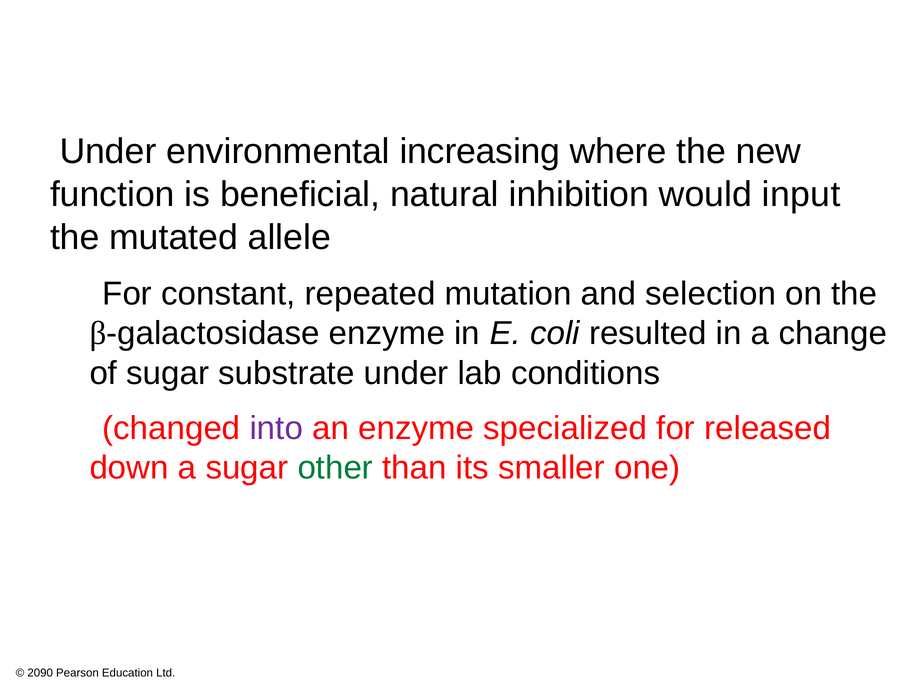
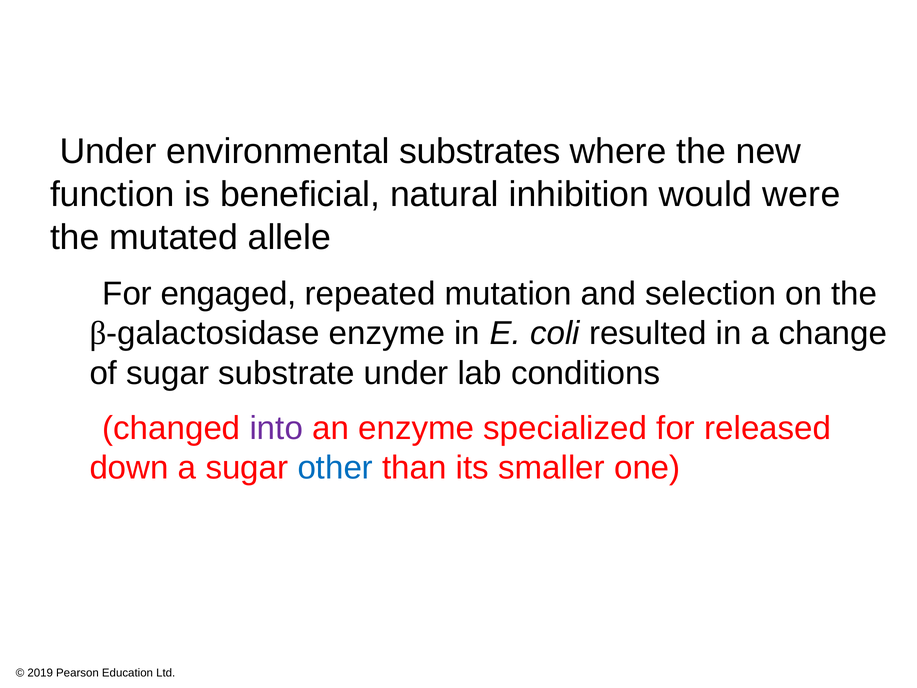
increasing: increasing -> substrates
input: input -> were
constant: constant -> engaged
other colour: green -> blue
2090: 2090 -> 2019
